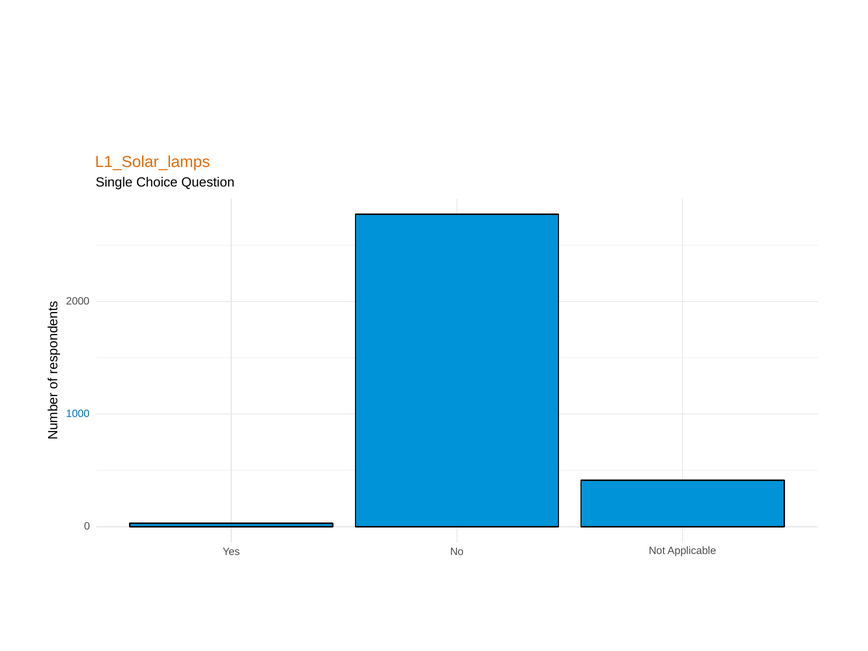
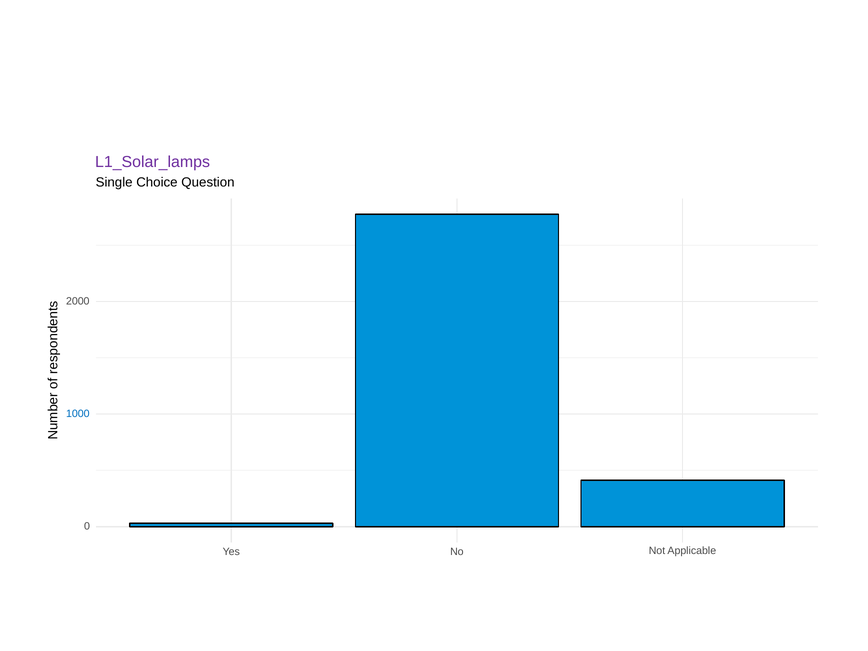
L1_Solar_lamps colour: orange -> purple
